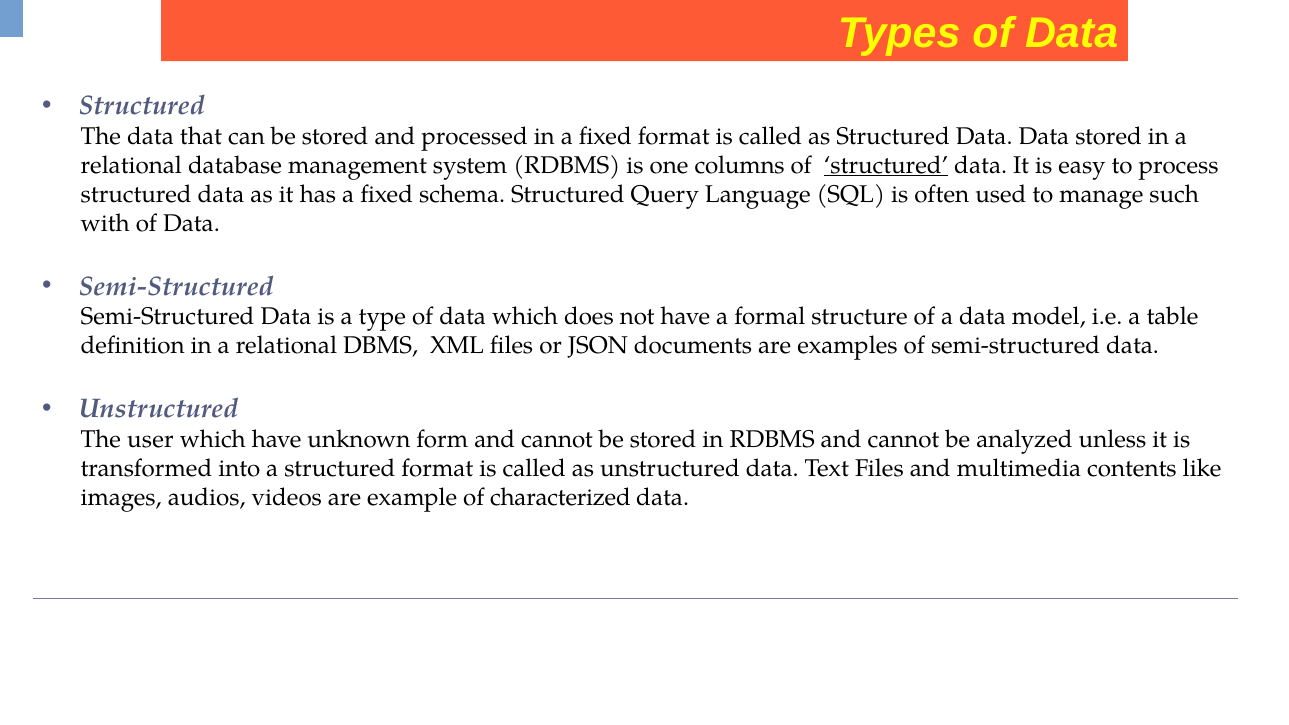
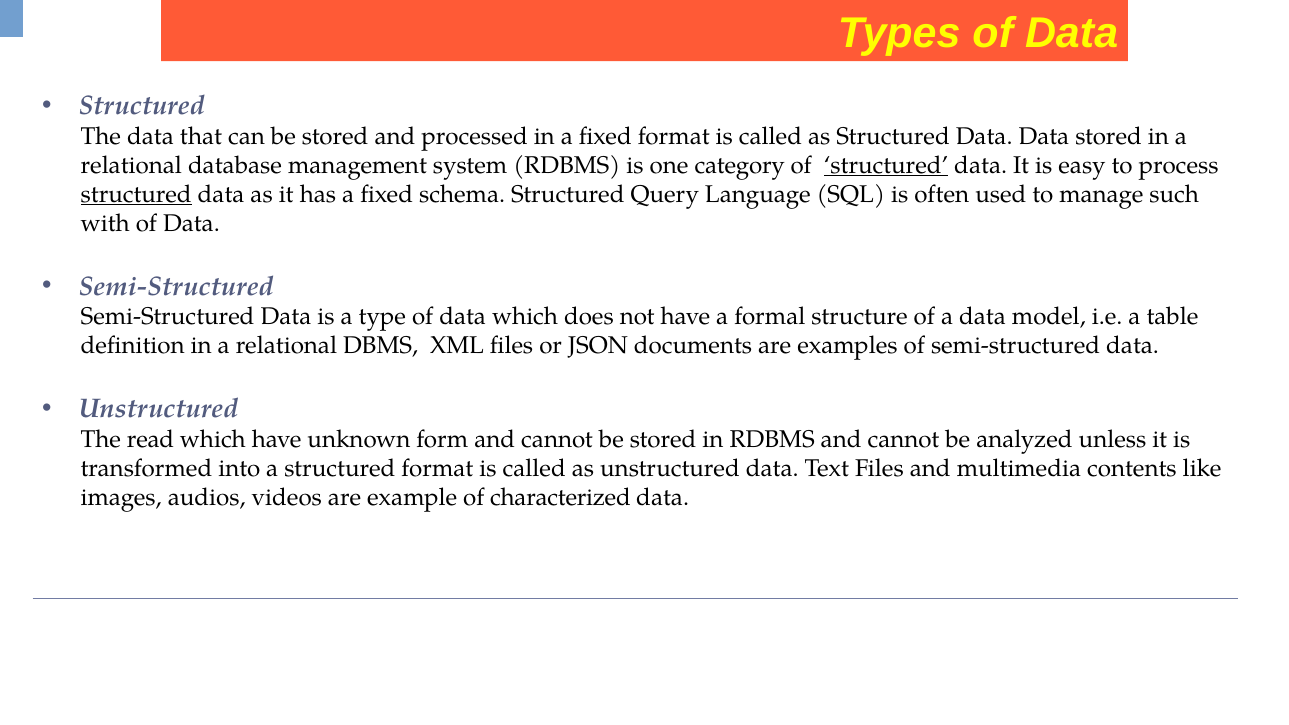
columns: columns -> category
structured at (136, 194) underline: none -> present
user: user -> read
